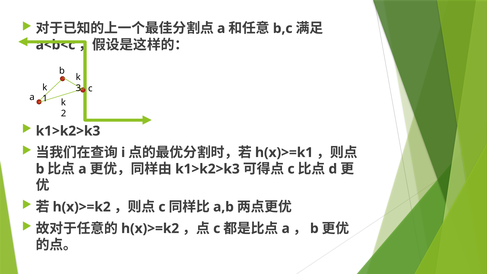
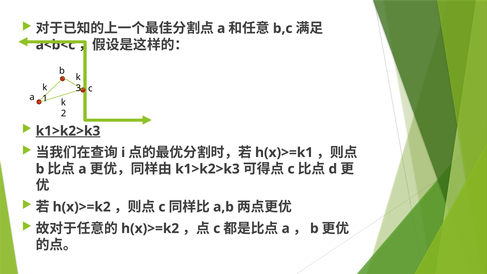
k1>k2>k3 at (68, 131) underline: none -> present
